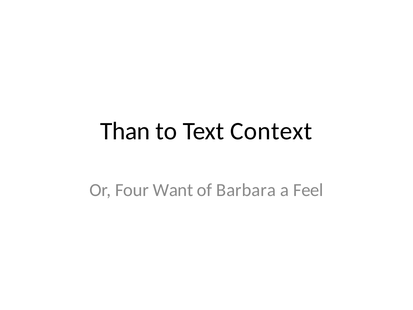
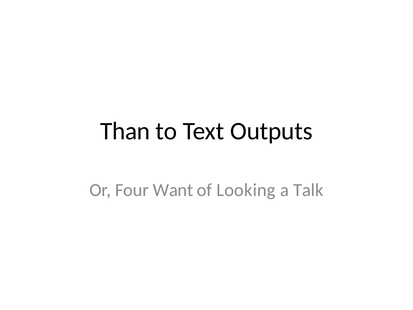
Context: Context -> Outputs
Barbara: Barbara -> Looking
Feel: Feel -> Talk
